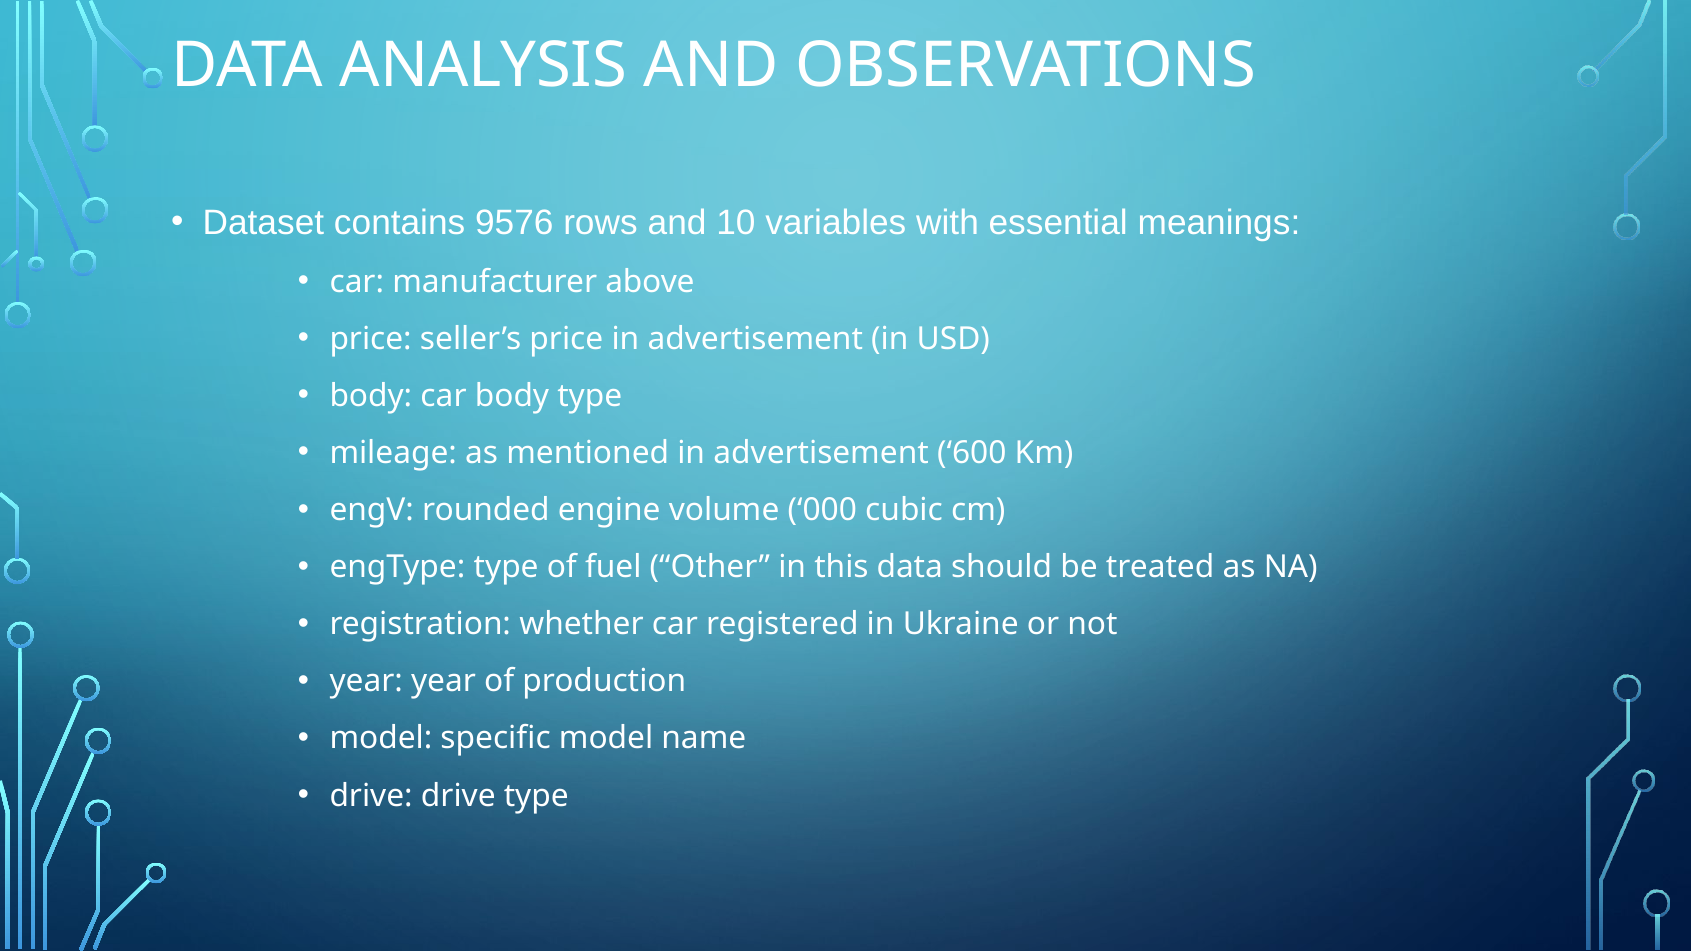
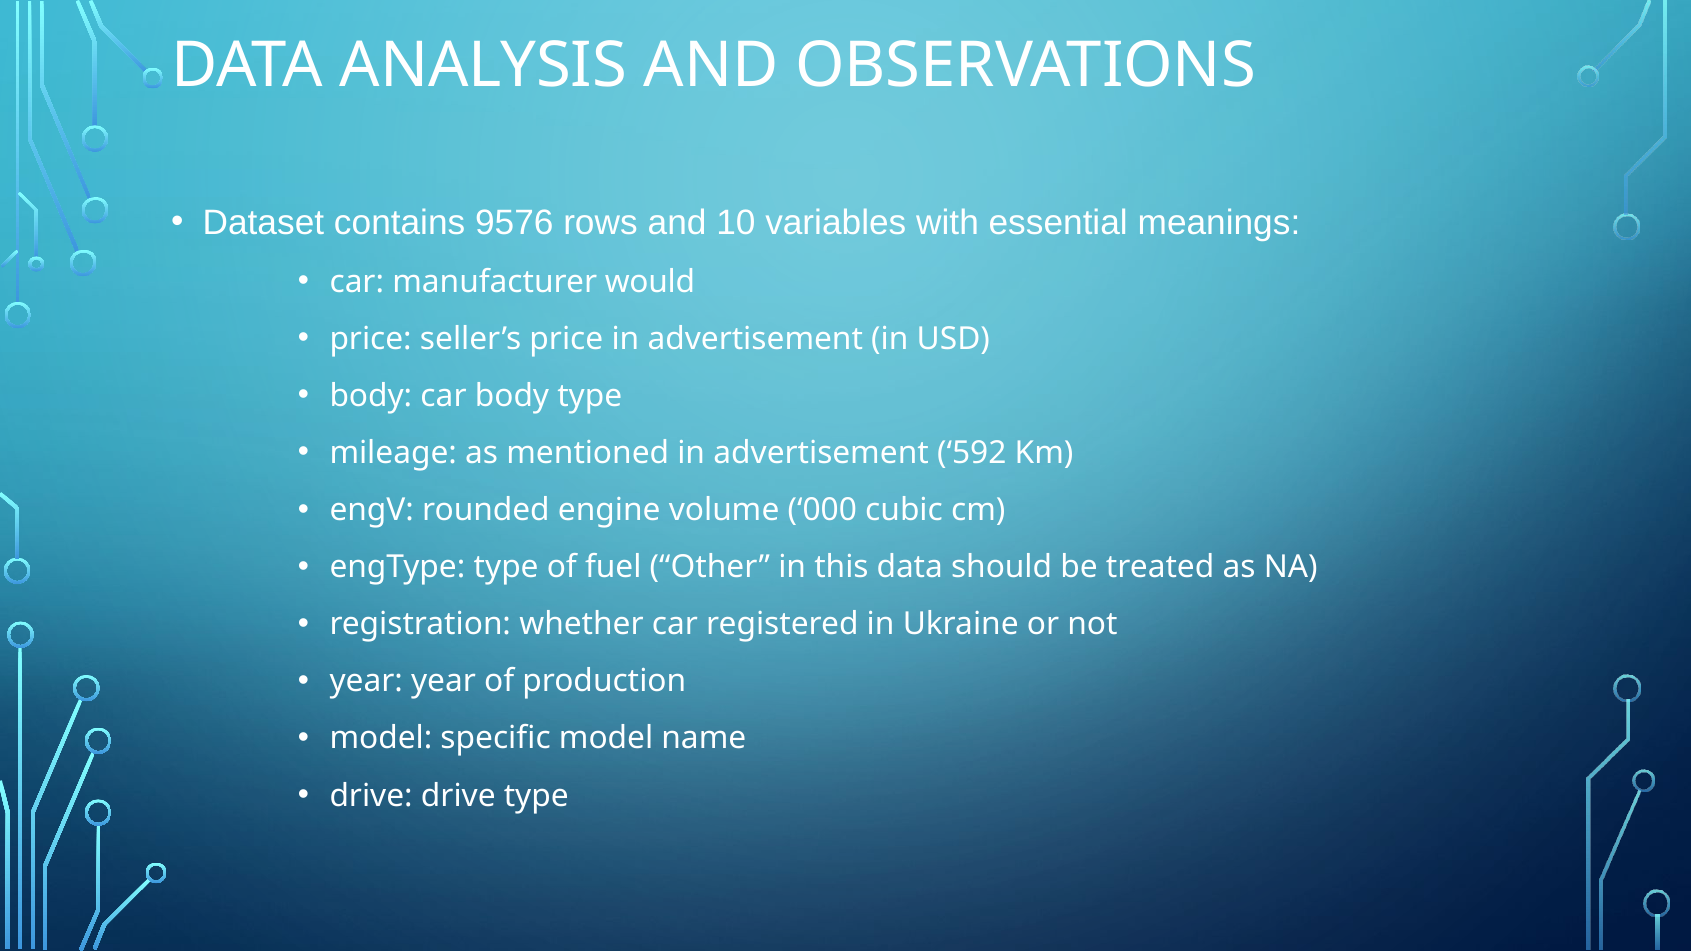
above: above -> would
600: 600 -> 592
